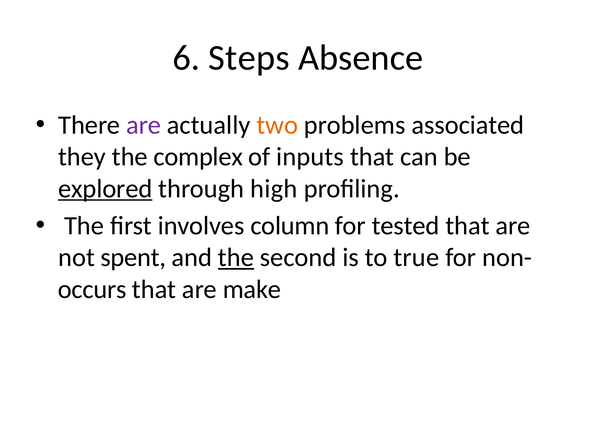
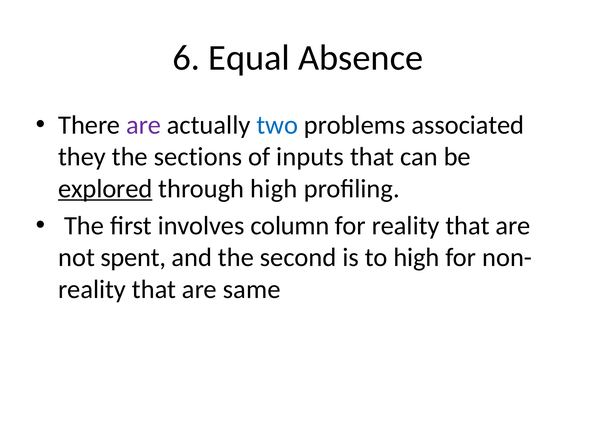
Steps: Steps -> Equal
two colour: orange -> blue
complex: complex -> sections
for tested: tested -> reality
the at (236, 258) underline: present -> none
to true: true -> high
occurs at (92, 289): occurs -> reality
make: make -> same
